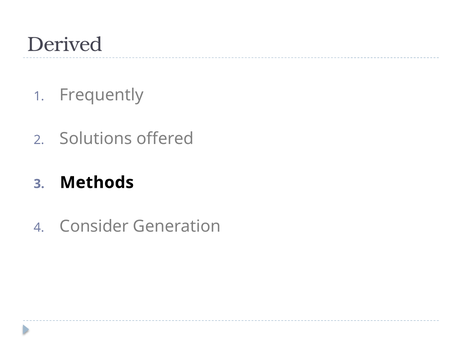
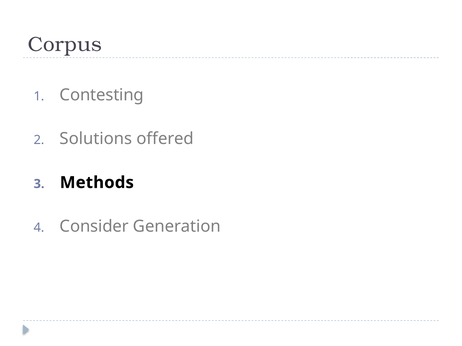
Derived: Derived -> Corpus
Frequently: Frequently -> Contesting
